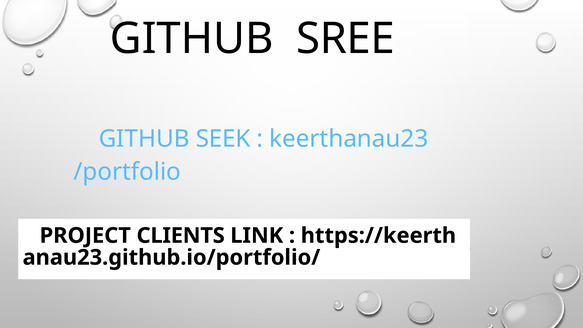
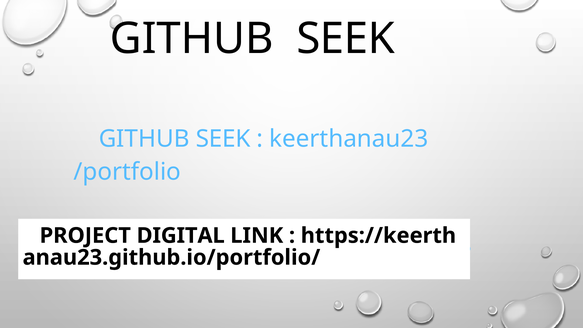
SREE at (346, 39): SREE -> SEEK
CLIENTS: CLIENTS -> DIGITAL
